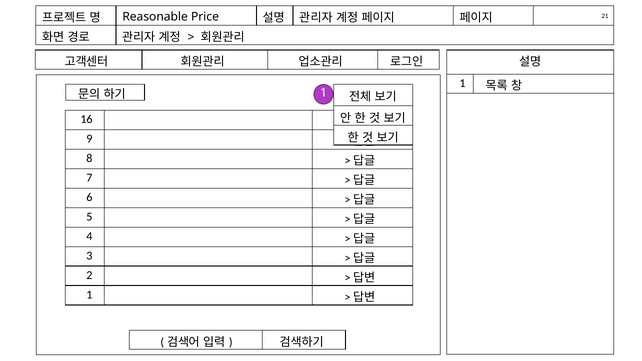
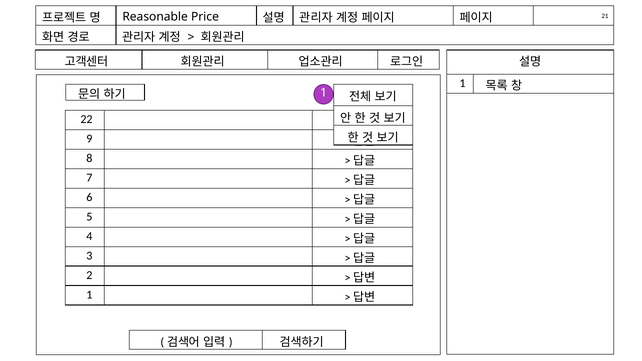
16: 16 -> 22
